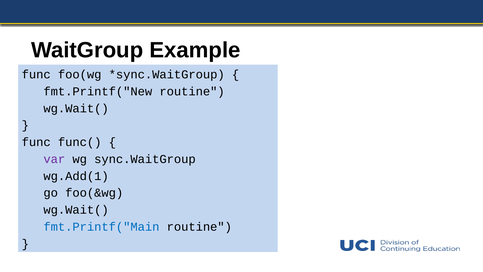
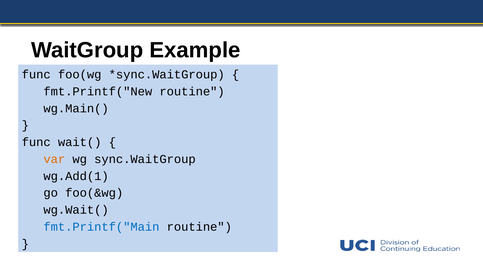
wg.Wait( at (76, 108): wg.Wait( -> wg.Main(
func(: func( -> wait(
var colour: purple -> orange
